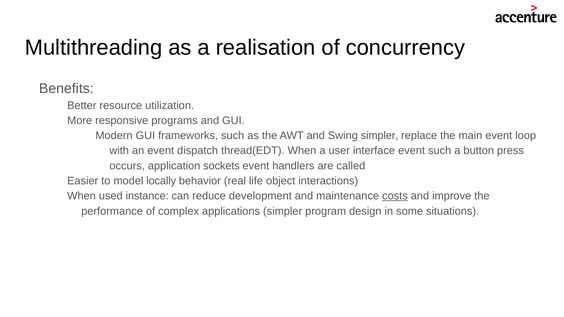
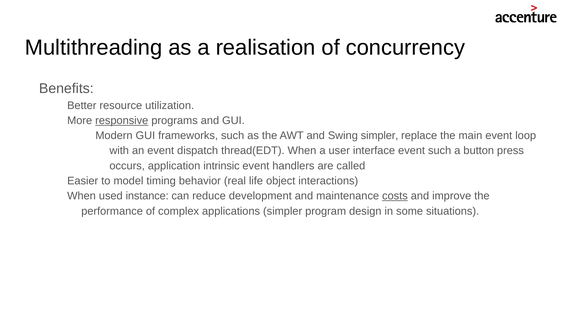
responsive underline: none -> present
sockets: sockets -> intrinsic
locally: locally -> timing
